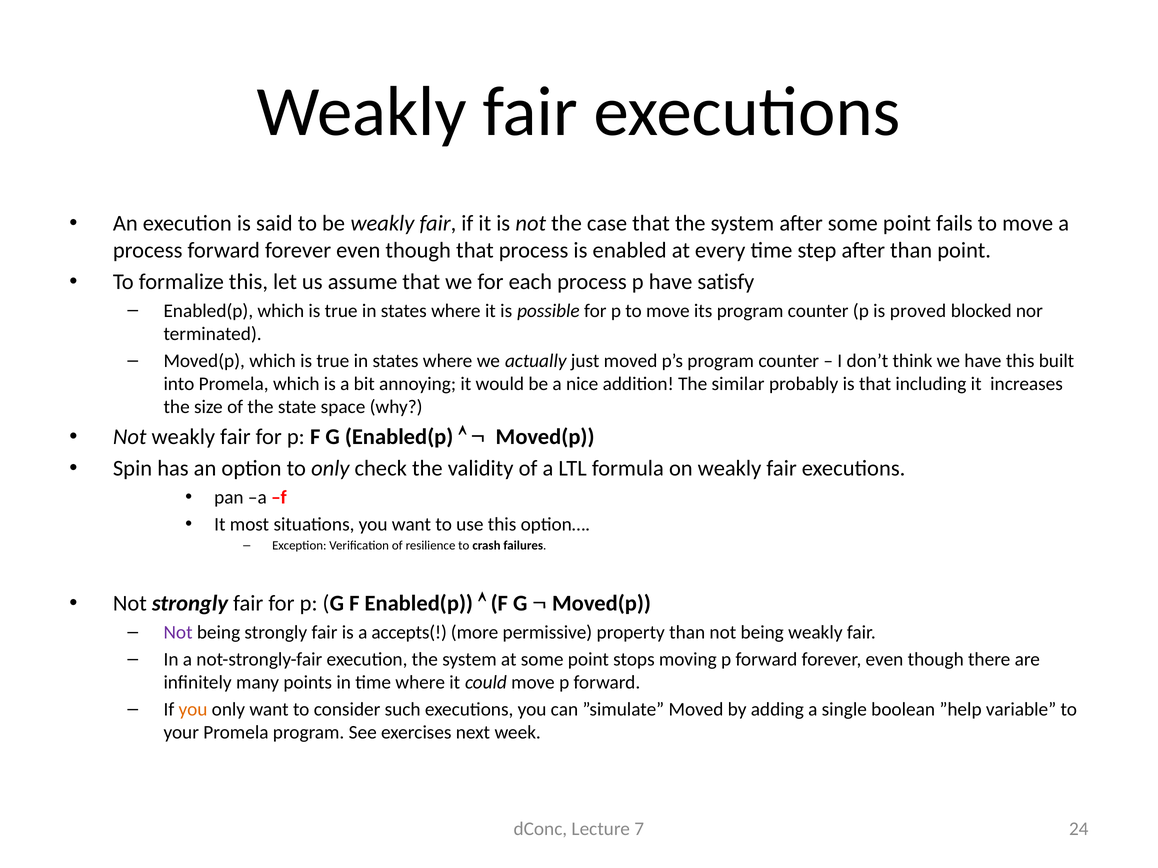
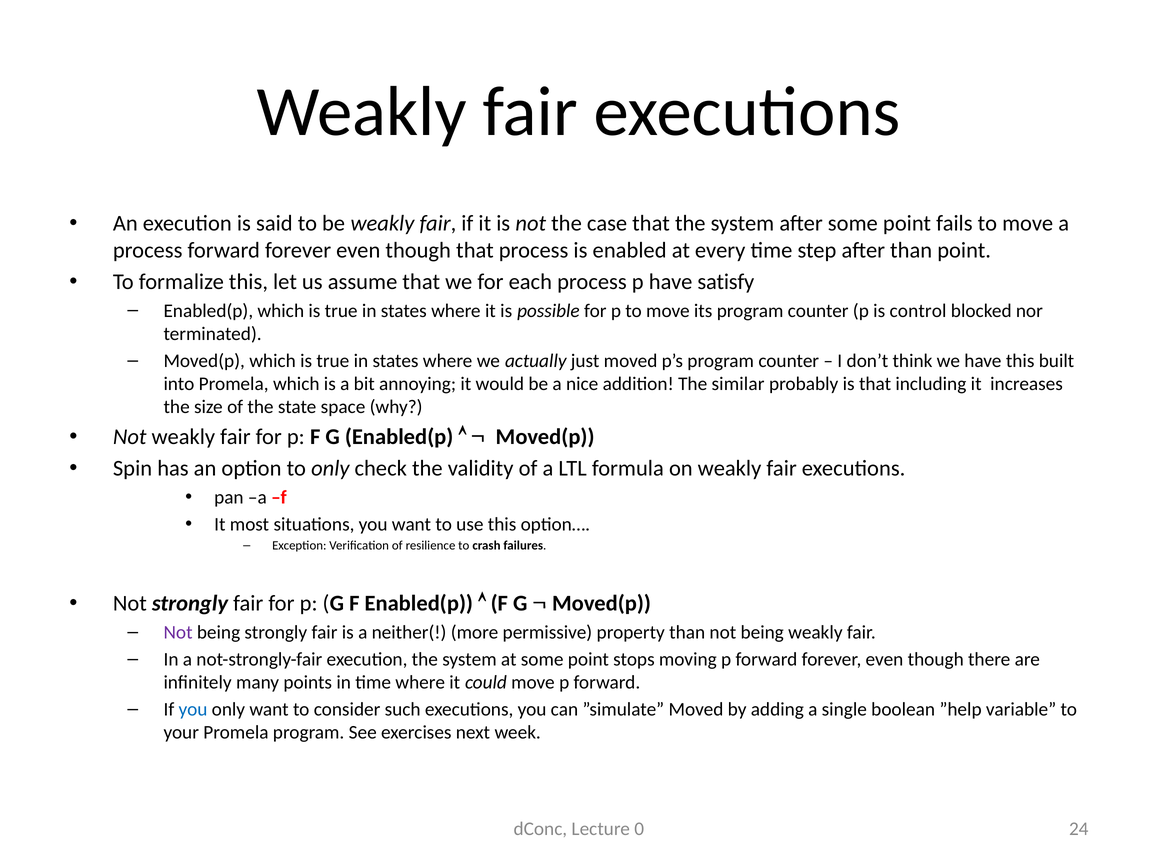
proved: proved -> control
accepts(: accepts( -> neither(
you at (193, 710) colour: orange -> blue
7: 7 -> 0
